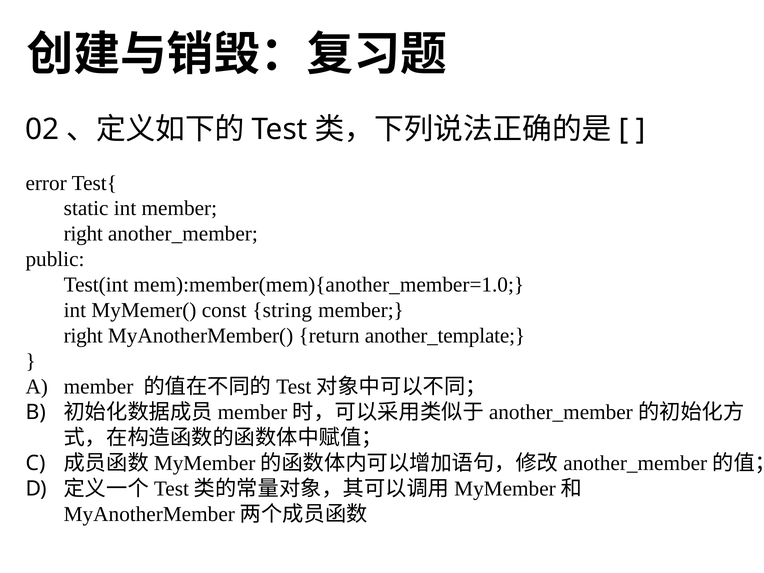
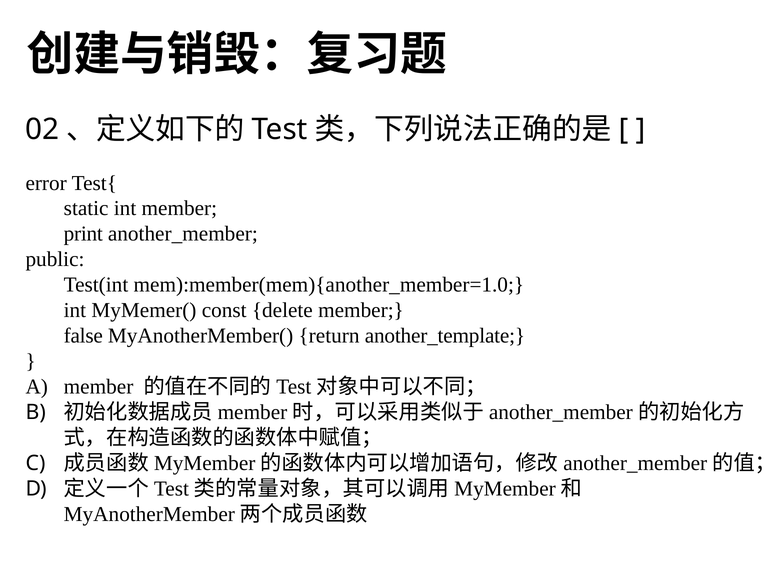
right at (83, 234): right -> print
string: string -> delete
right at (83, 336): right -> false
